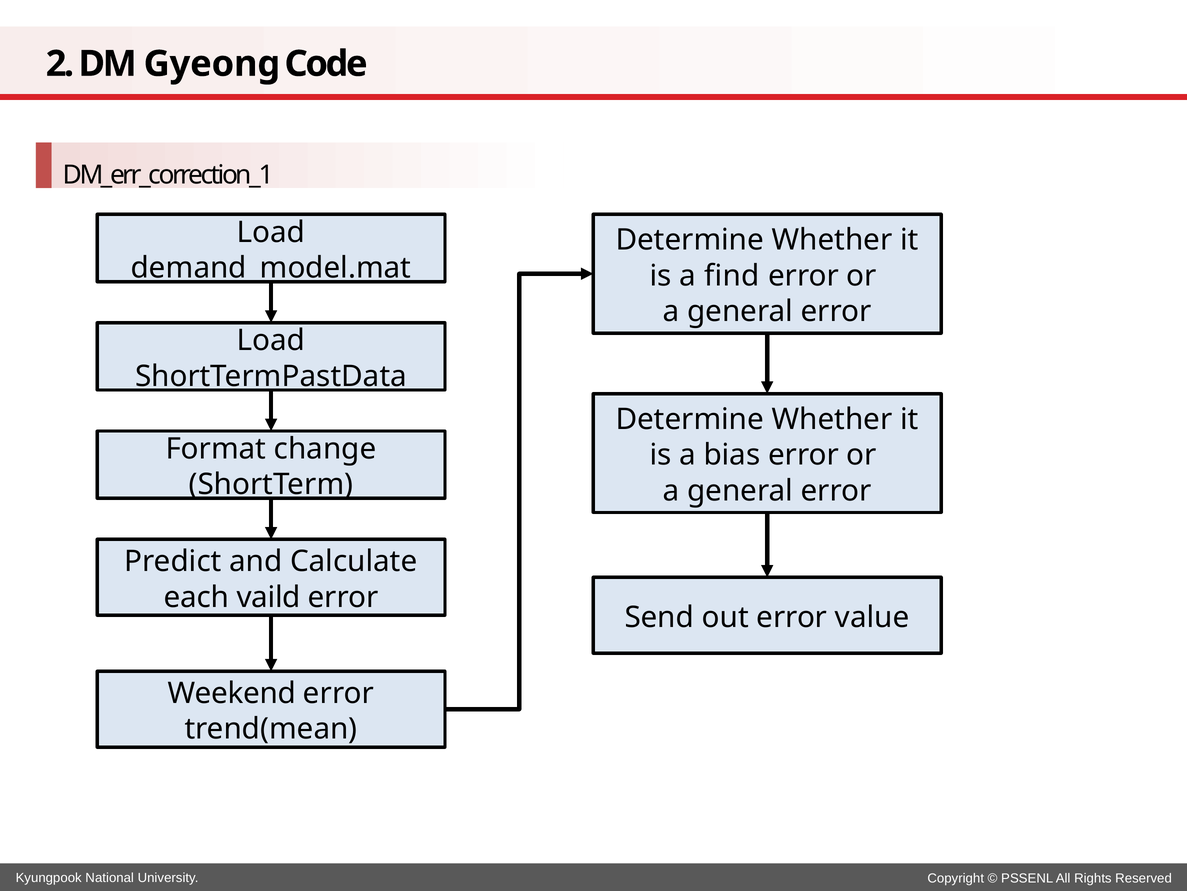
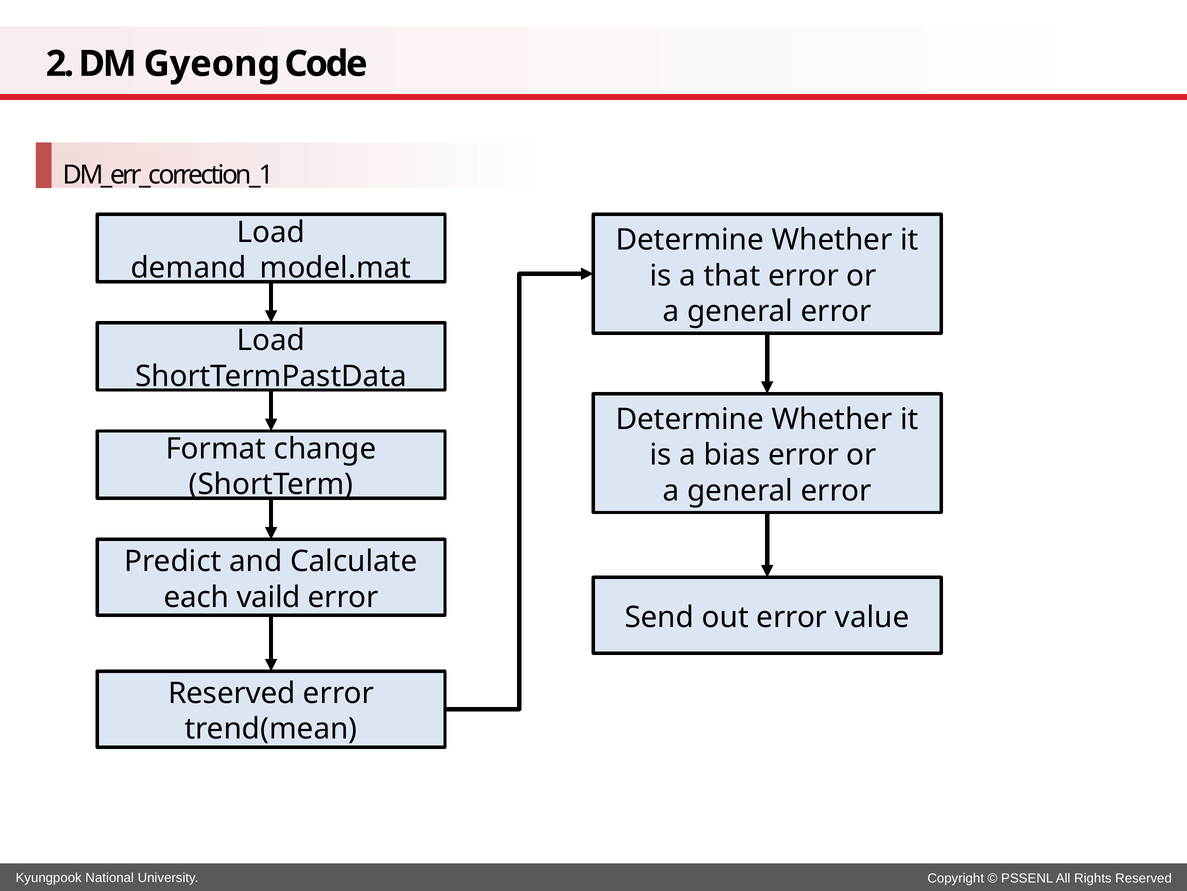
find: find -> that
Weekend at (232, 693): Weekend -> Reserved
